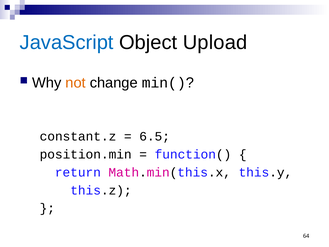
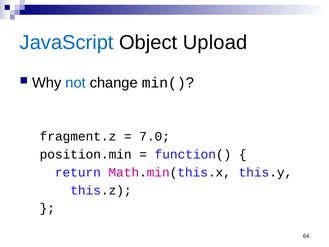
not colour: orange -> blue
constant.z: constant.z -> fragment.z
6.5: 6.5 -> 7.0
